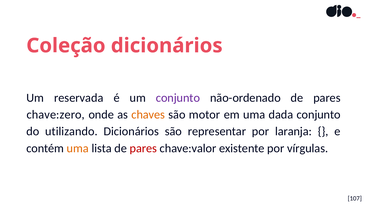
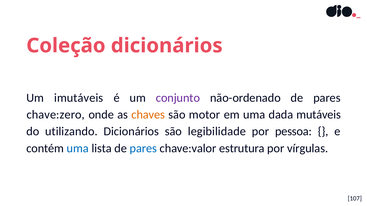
reservada: reservada -> imutáveis
dada conjunto: conjunto -> mutáveis
representar: representar -> legibilidade
laranja: laranja -> pessoa
uma at (78, 149) colour: orange -> blue
pares at (143, 149) colour: red -> blue
existente: existente -> estrutura
